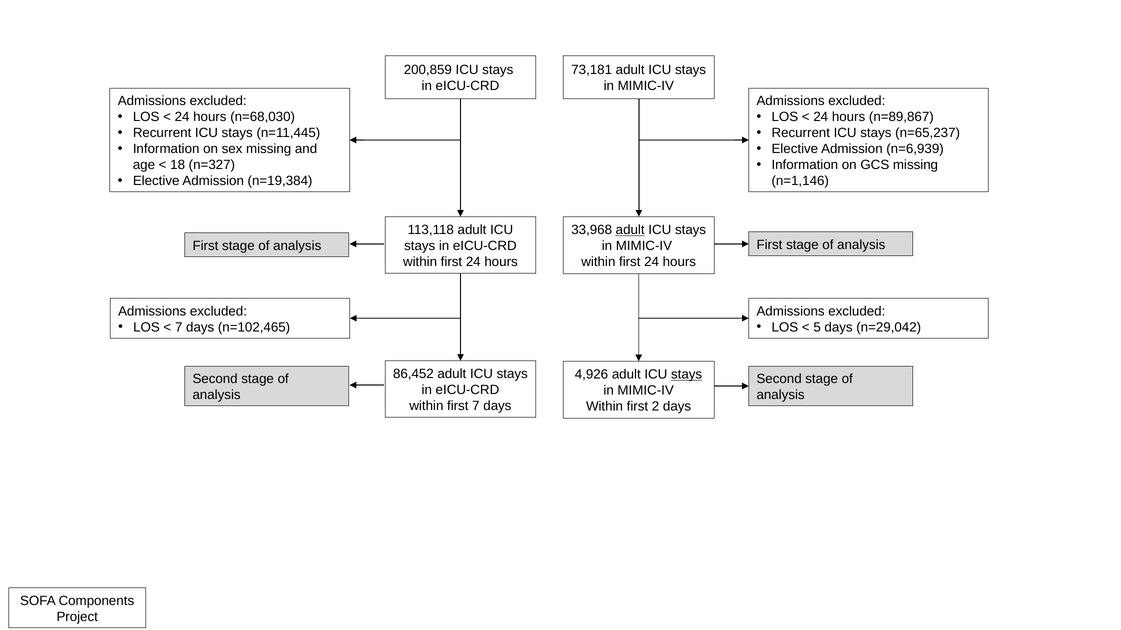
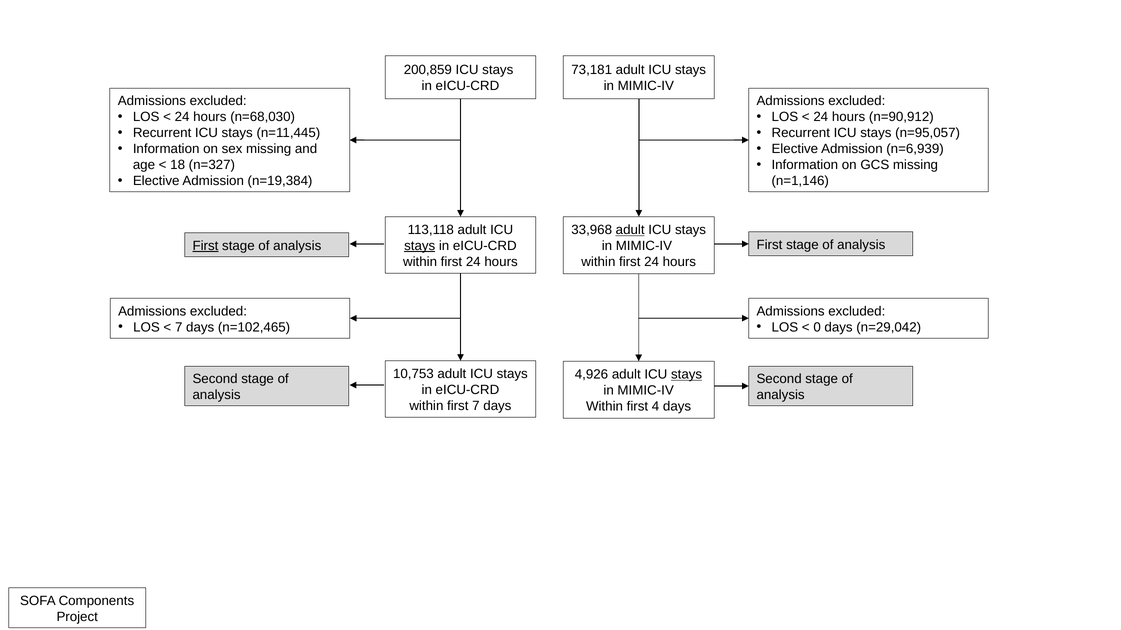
n=89,867: n=89,867 -> n=90,912
n=65,237: n=65,237 -> n=95,057
First at (205, 246) underline: none -> present
stays at (420, 246) underline: none -> present
5: 5 -> 0
86,452: 86,452 -> 10,753
2: 2 -> 4
